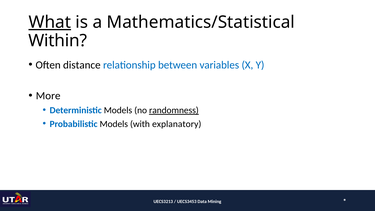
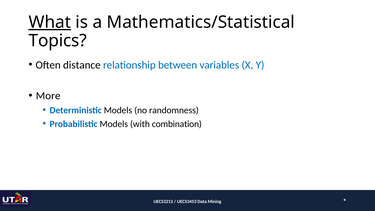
Within: Within -> Topics
randomness underline: present -> none
explanatory: explanatory -> combination
